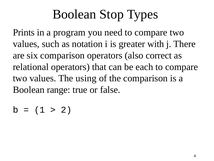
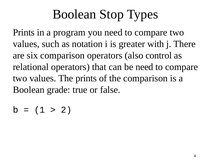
correct: correct -> control
be each: each -> need
The using: using -> prints
range: range -> grade
